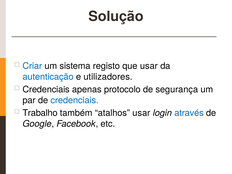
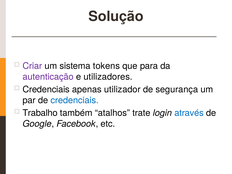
Criar colour: blue -> purple
registo: registo -> tokens
que usar: usar -> para
autenticação colour: blue -> purple
protocolo: protocolo -> utilizador
atalhos usar: usar -> trate
